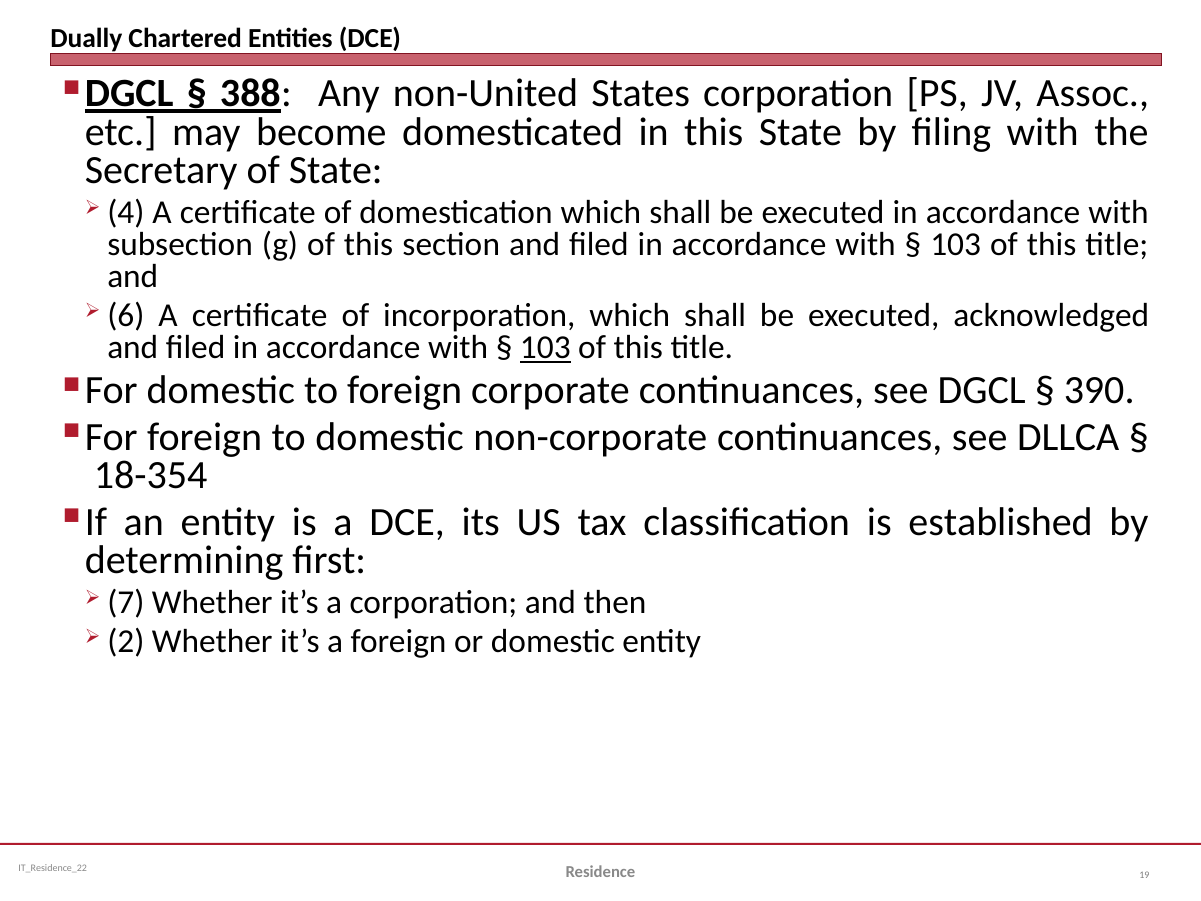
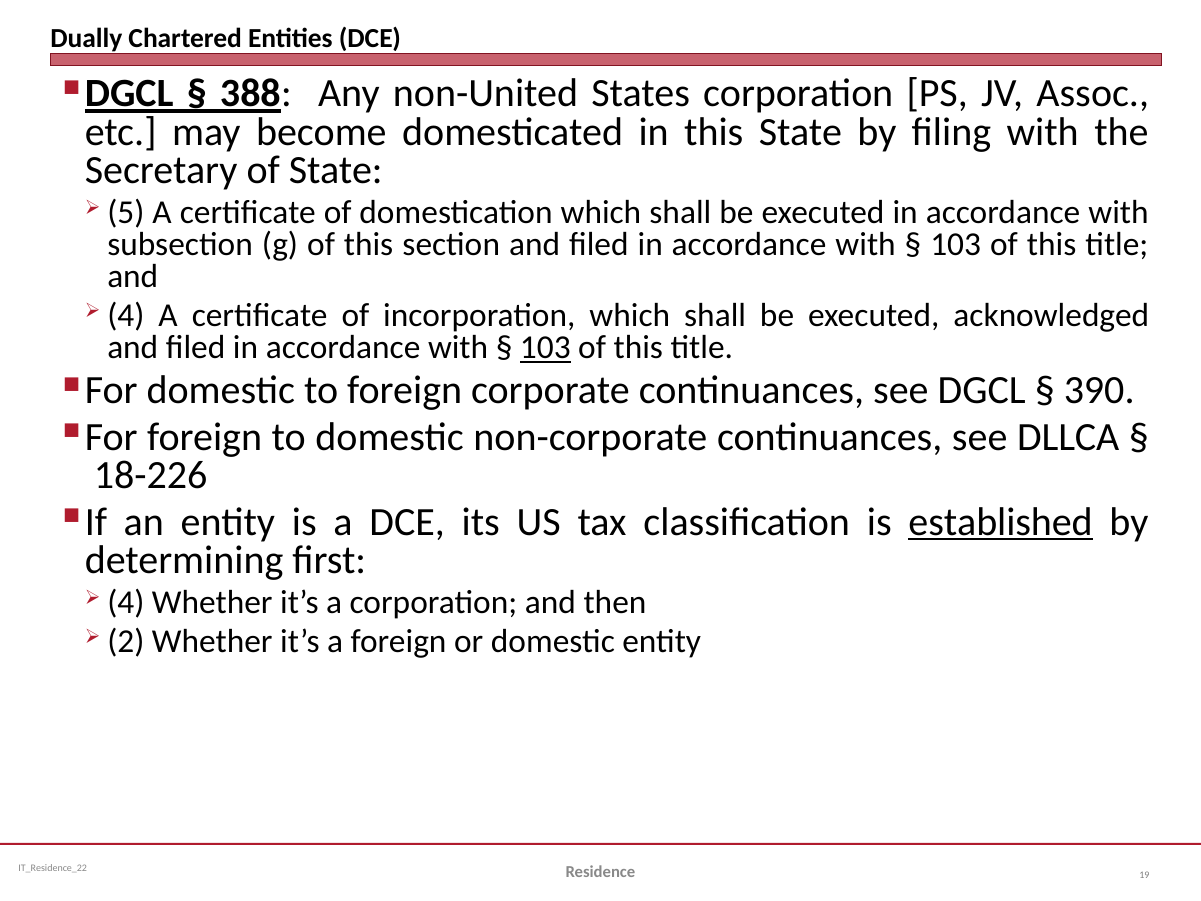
4: 4 -> 5
6 at (126, 315): 6 -> 4
18-354: 18-354 -> 18-226
established underline: none -> present
7 at (126, 602): 7 -> 4
